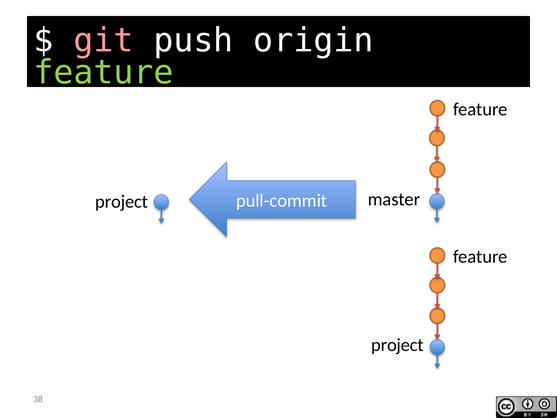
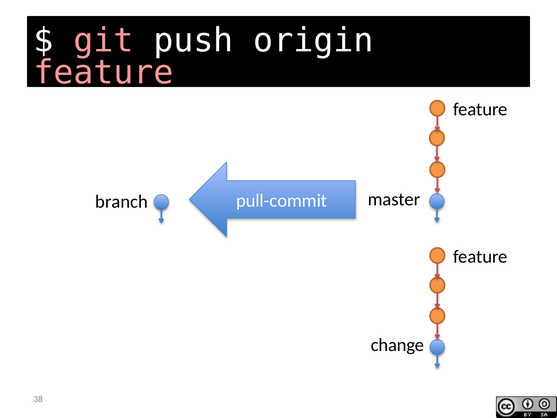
feature at (103, 72) colour: light green -> pink
project at (122, 201): project -> branch
project at (397, 345): project -> change
